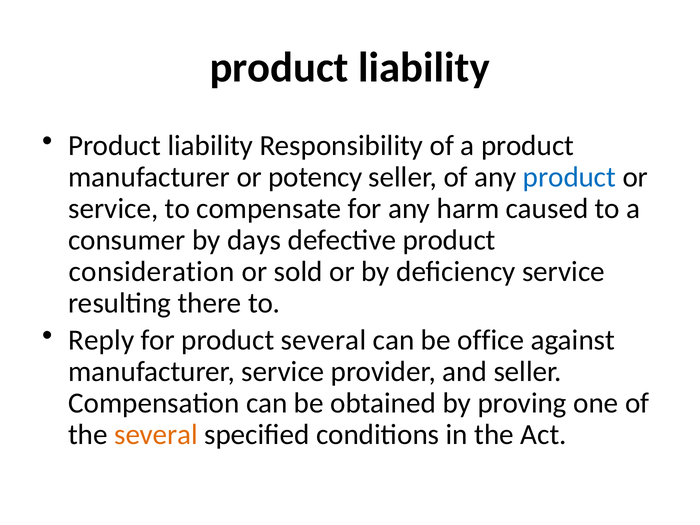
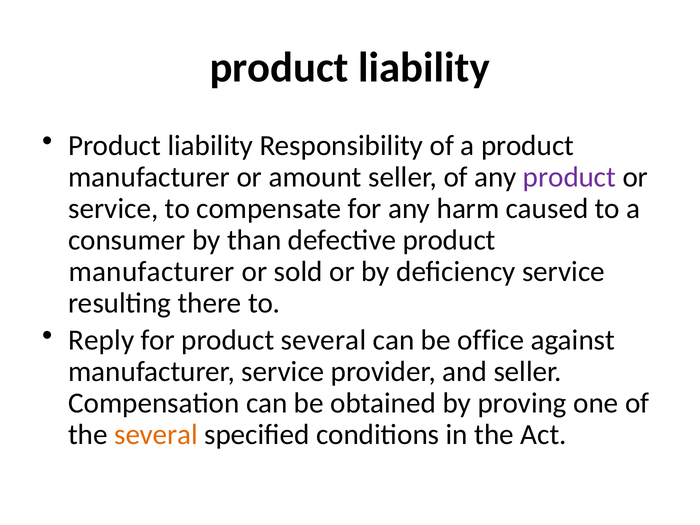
potency: potency -> amount
product at (569, 177) colour: blue -> purple
days: days -> than
consideration at (152, 272): consideration -> manufacturer
